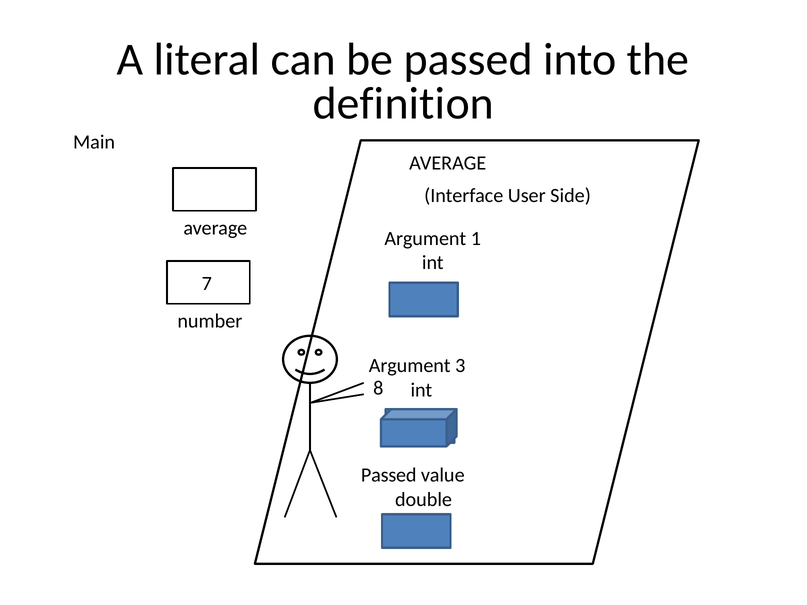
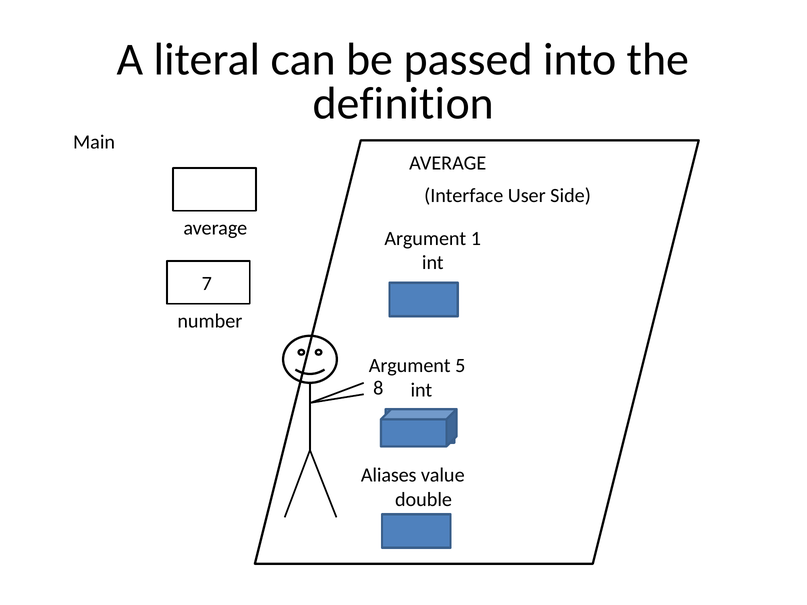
3: 3 -> 5
Passed at (389, 475): Passed -> Aliases
